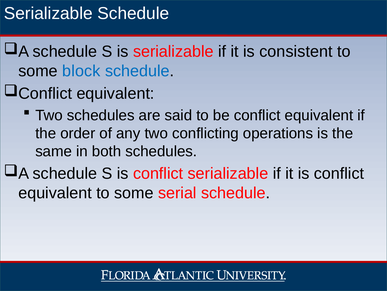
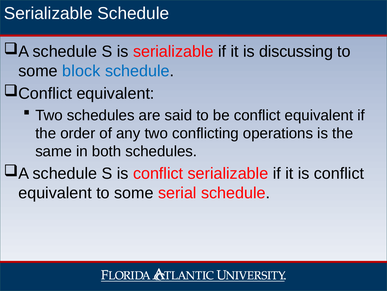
consistent: consistent -> discussing
